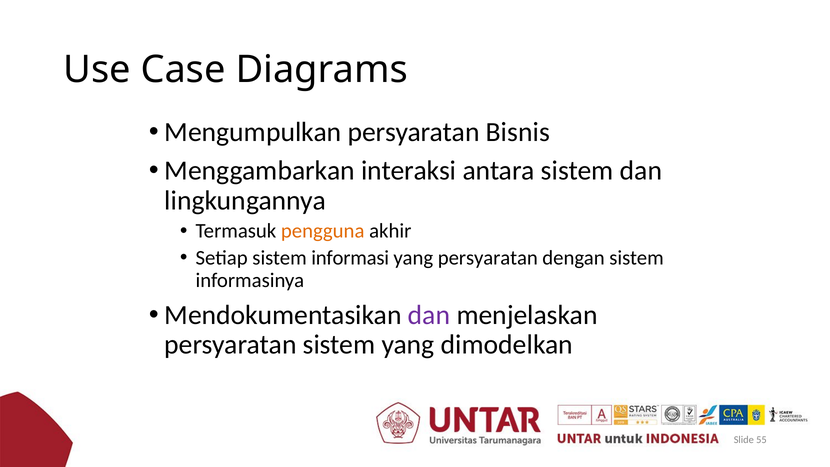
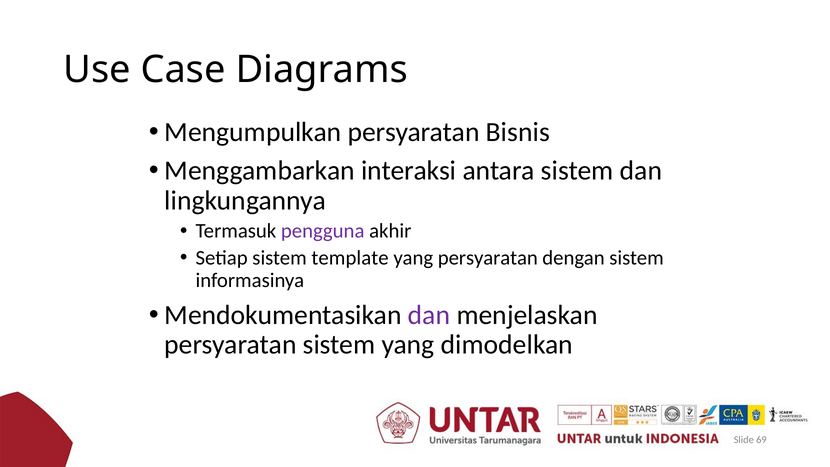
pengguna colour: orange -> purple
informasi: informasi -> template
55: 55 -> 69
